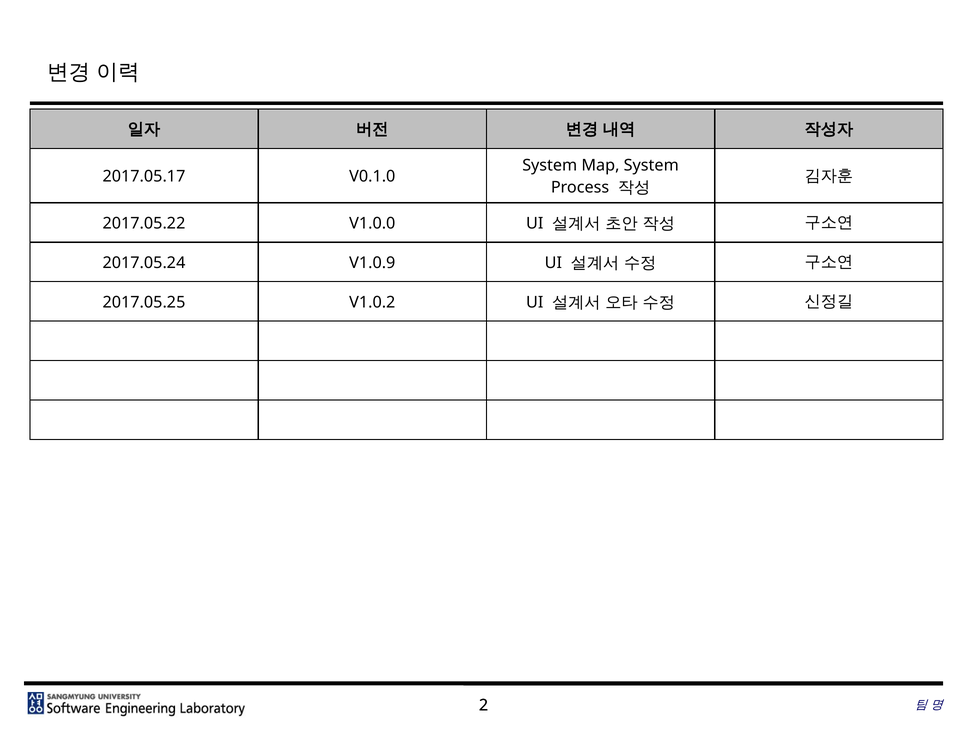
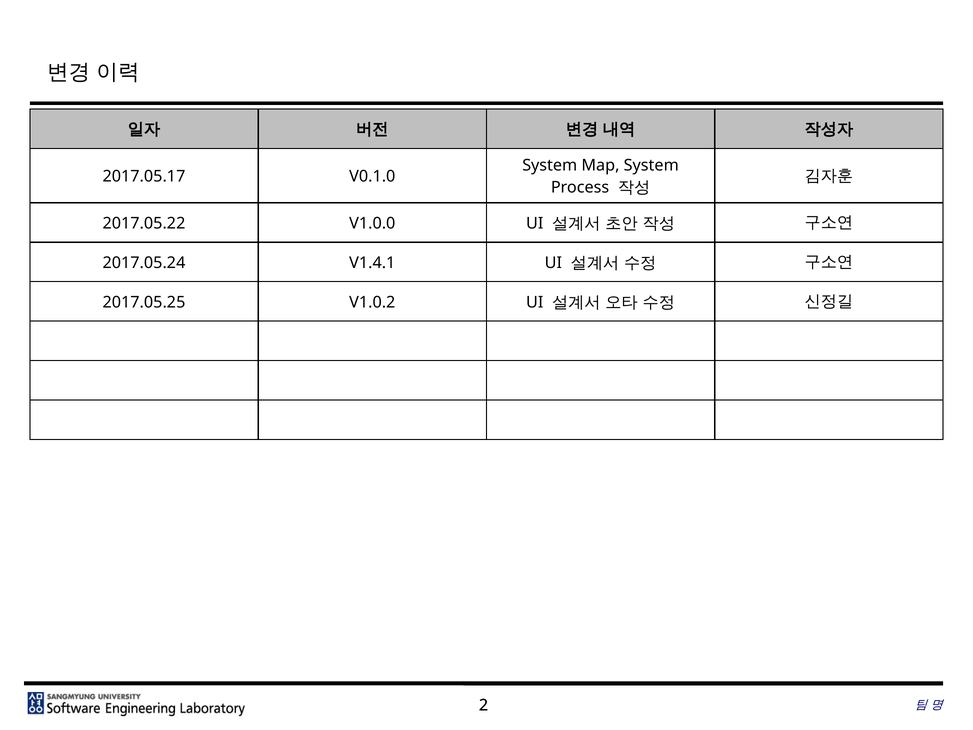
V1.0.9: V1.0.9 -> V1.4.1
